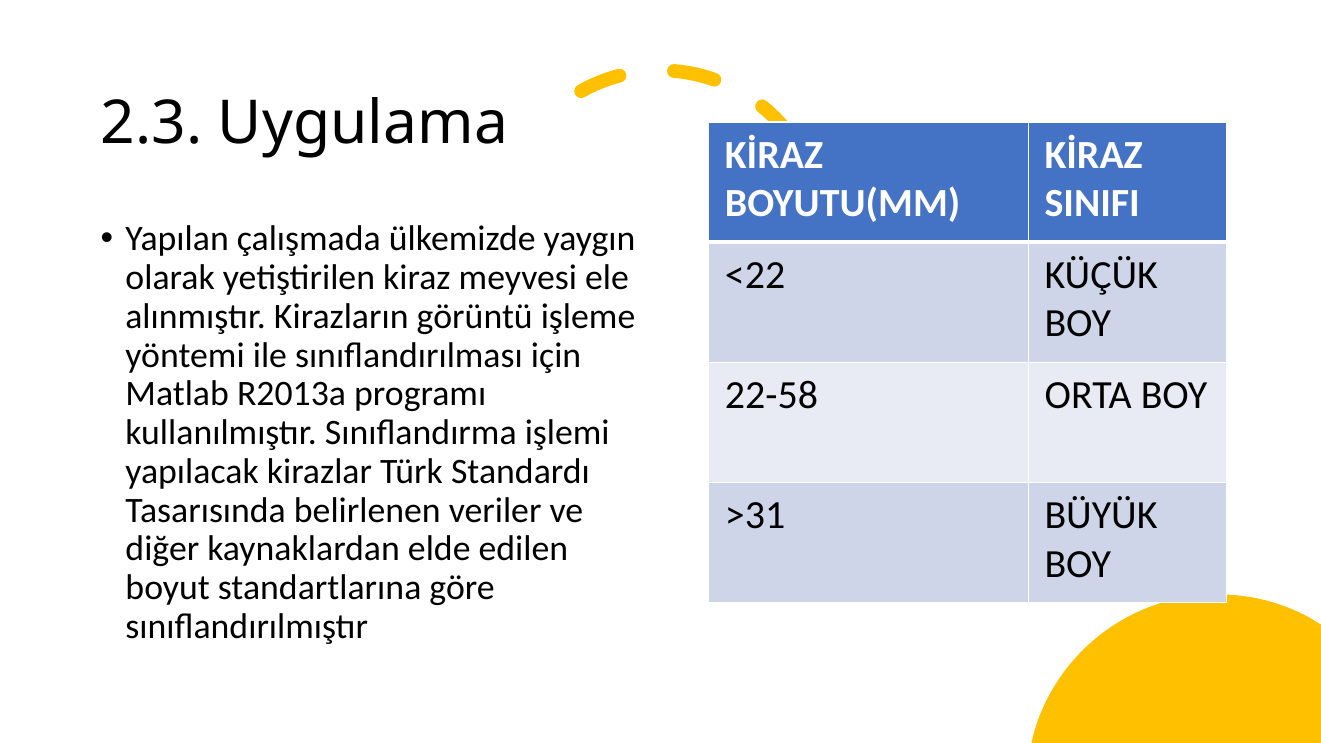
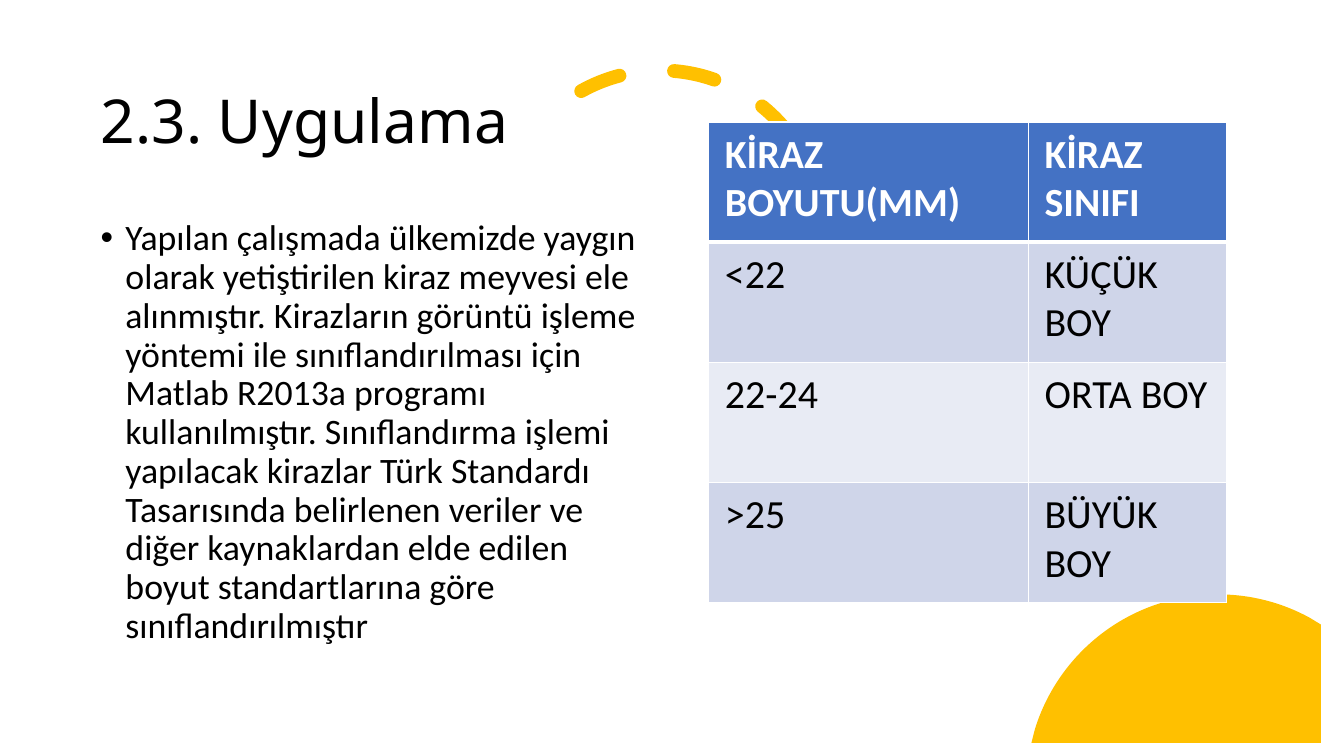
22-58: 22-58 -> 22-24
>31: >31 -> >25
